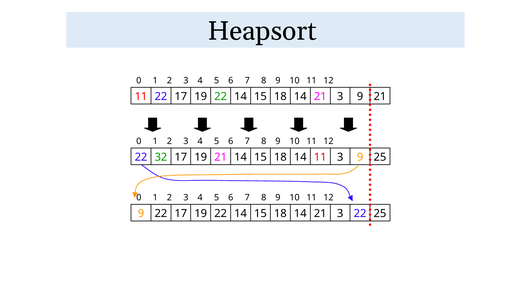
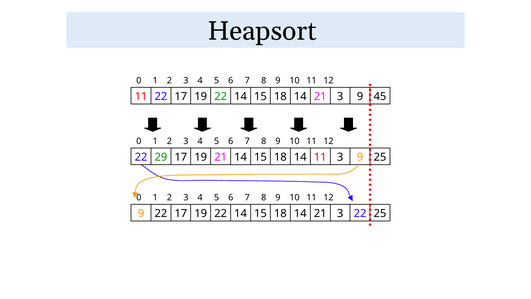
9 21: 21 -> 45
32: 32 -> 29
